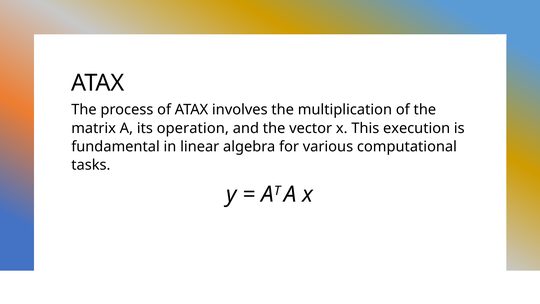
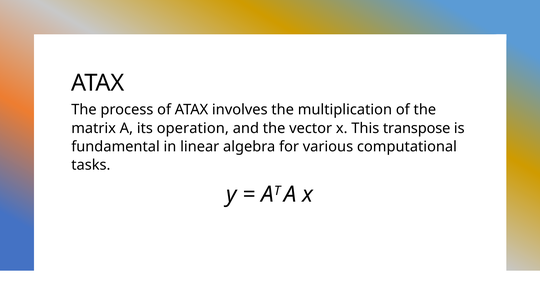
execution: execution -> transpose
